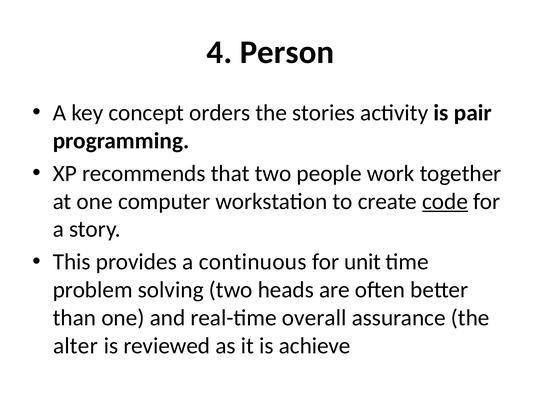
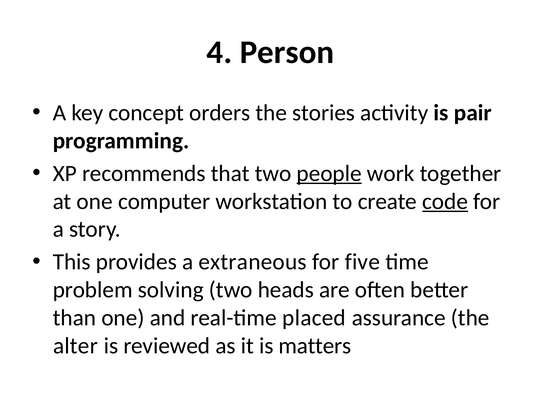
people underline: none -> present
continuous: continuous -> extraneous
unit: unit -> five
overall: overall -> placed
achieve: achieve -> matters
